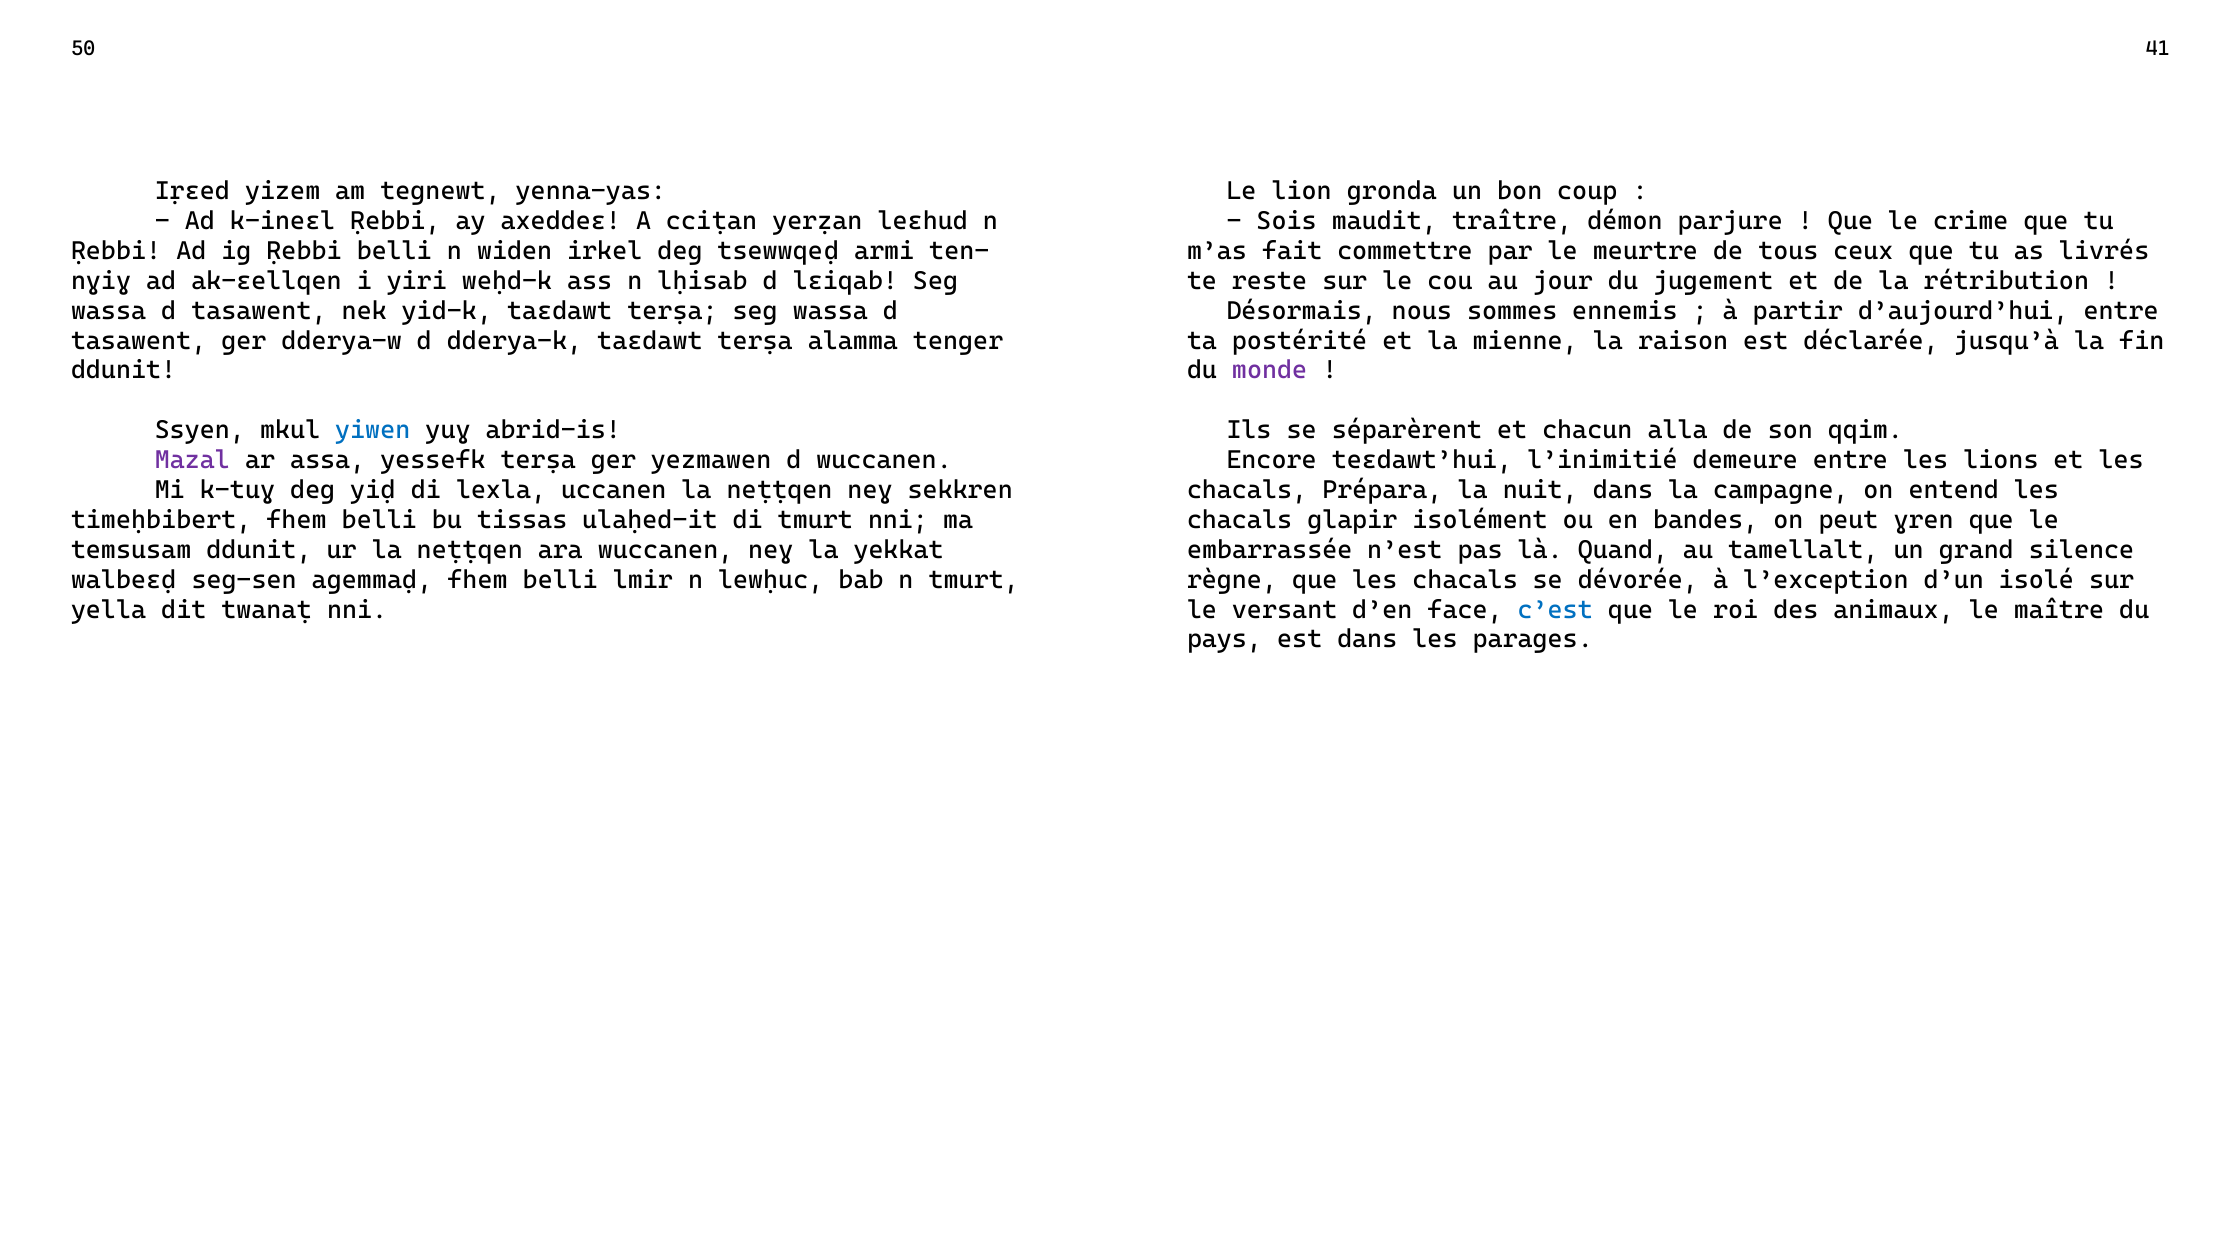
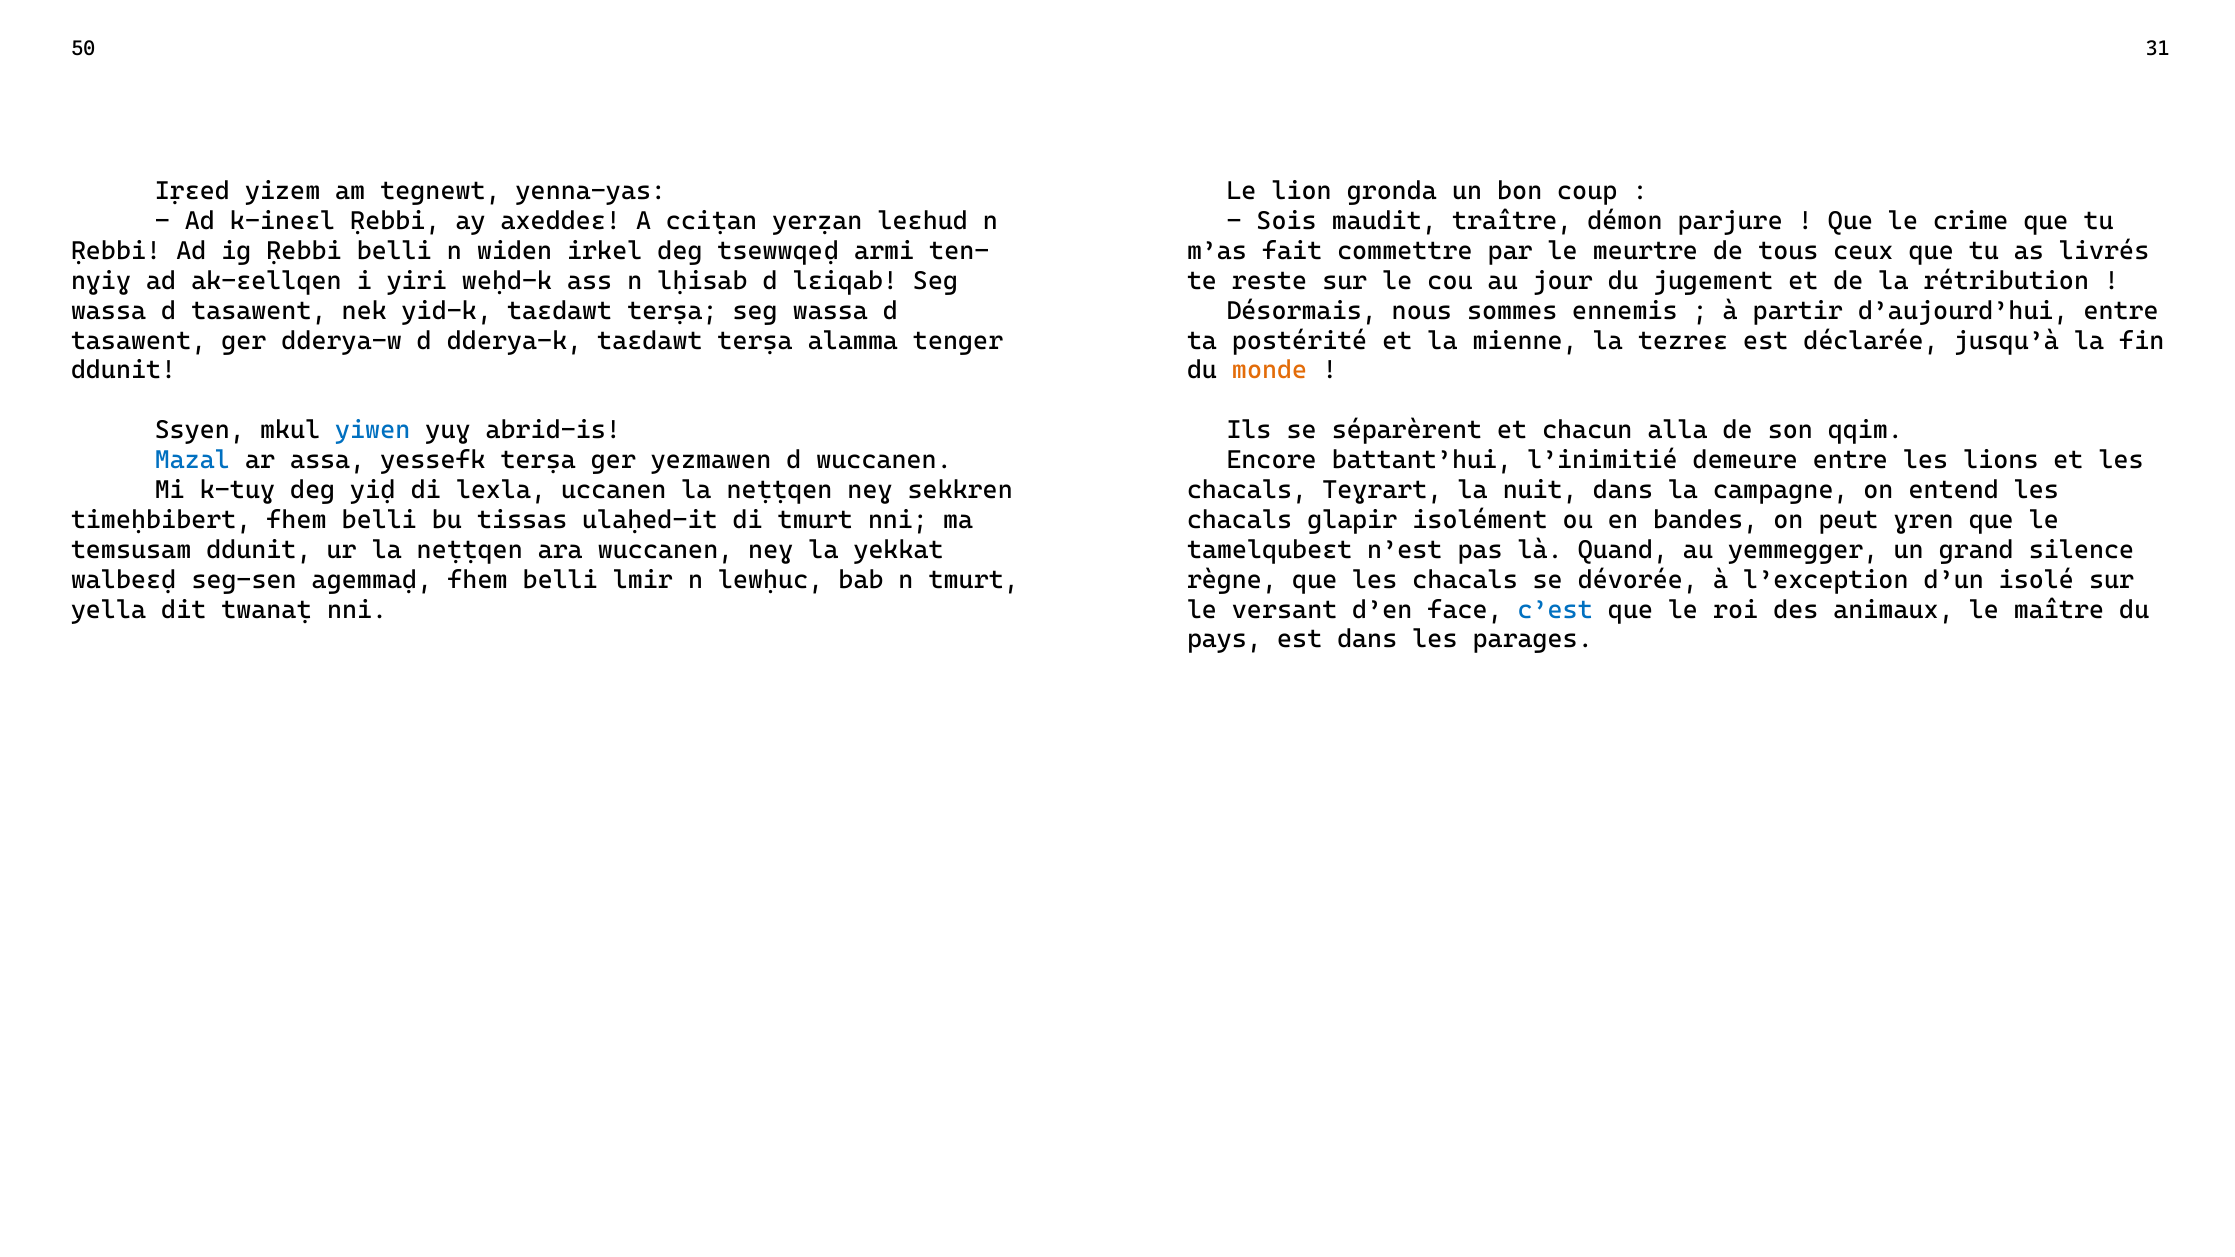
41: 41 -> 31
raison: raison -> tezreɛ
monde colour: purple -> orange
Mazal colour: purple -> blue
teɛdawt’hui: teɛdawt’hui -> battant’hui
Prépara: Prépara -> Teɣrart
embarrassée: embarrassée -> tamelqubeɛt
tamellalt: tamellalt -> yemmegger
